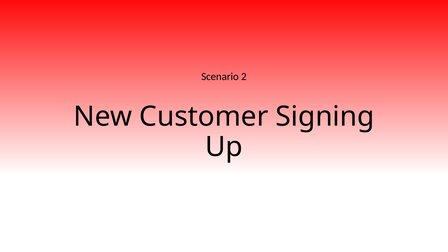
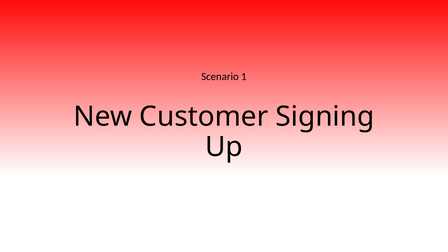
2: 2 -> 1
